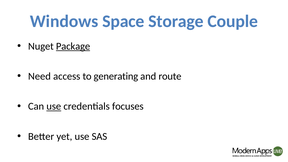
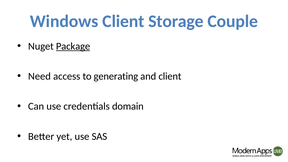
Windows Space: Space -> Client
and route: route -> client
use at (54, 106) underline: present -> none
focuses: focuses -> domain
